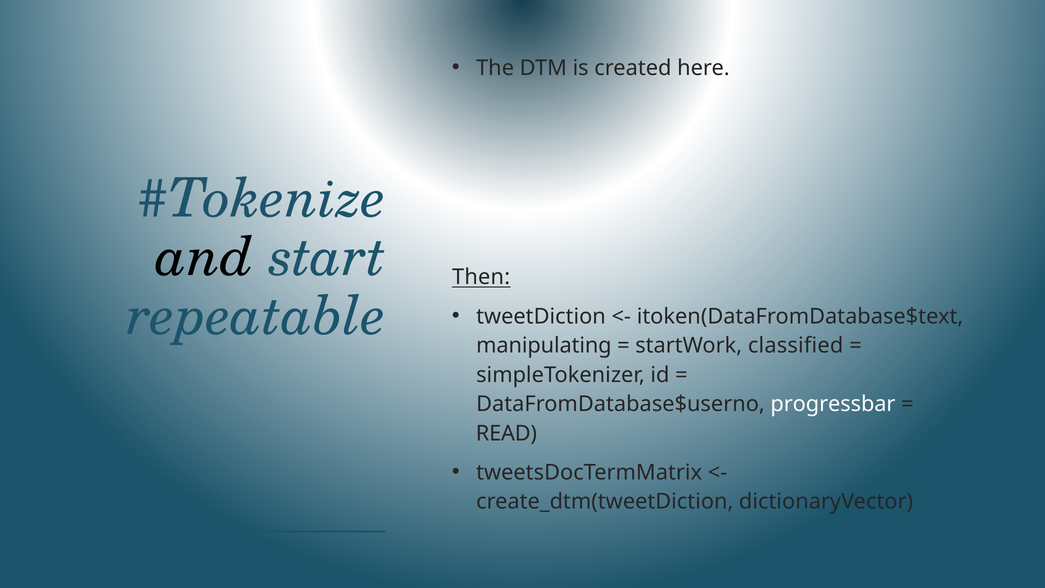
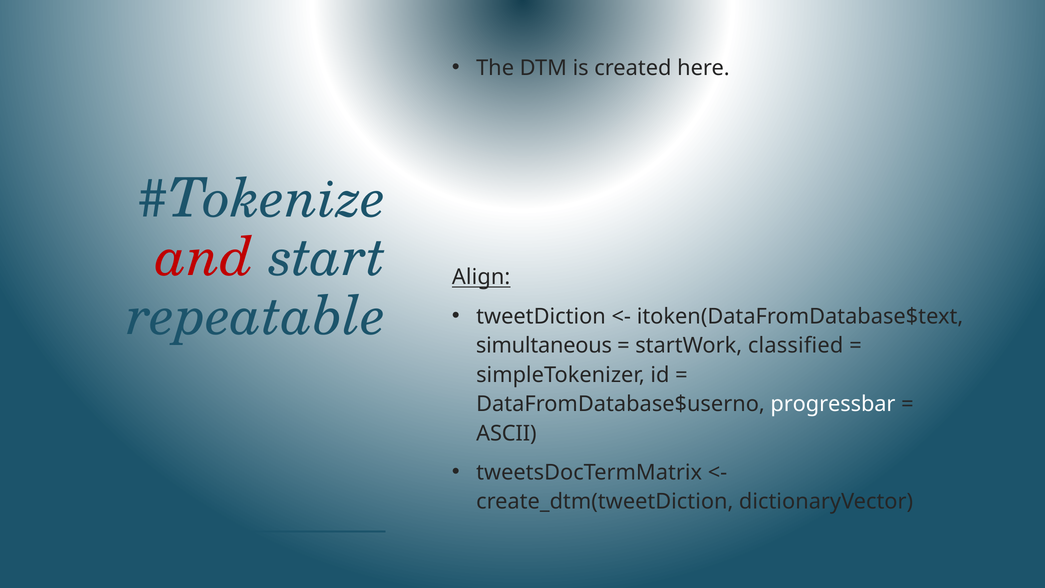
and colour: black -> red
Then: Then -> Align
manipulating: manipulating -> simultaneous
READ: READ -> ASCII
